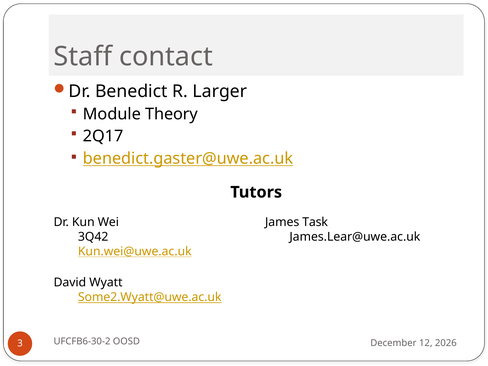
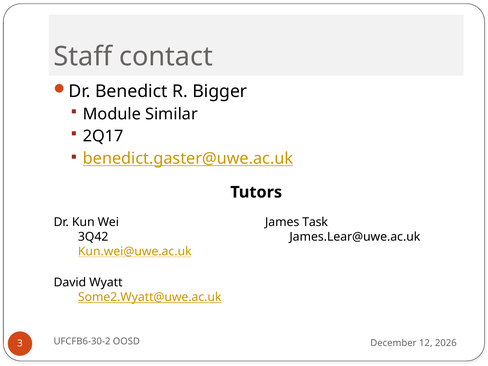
Larger: Larger -> Bigger
Theory: Theory -> Similar
